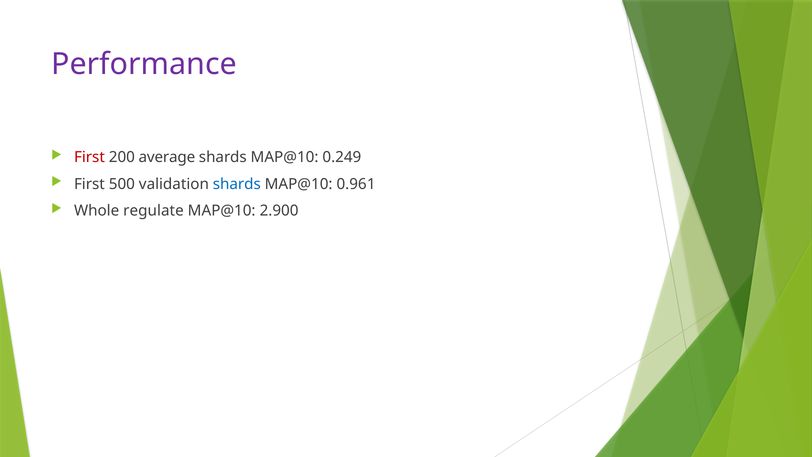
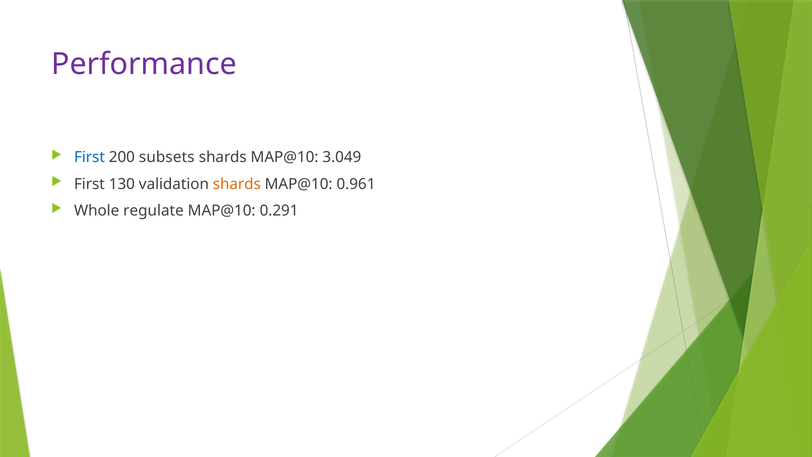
First at (89, 157) colour: red -> blue
average: average -> subsets
0.249: 0.249 -> 3.049
500: 500 -> 130
shards at (237, 184) colour: blue -> orange
2.900: 2.900 -> 0.291
